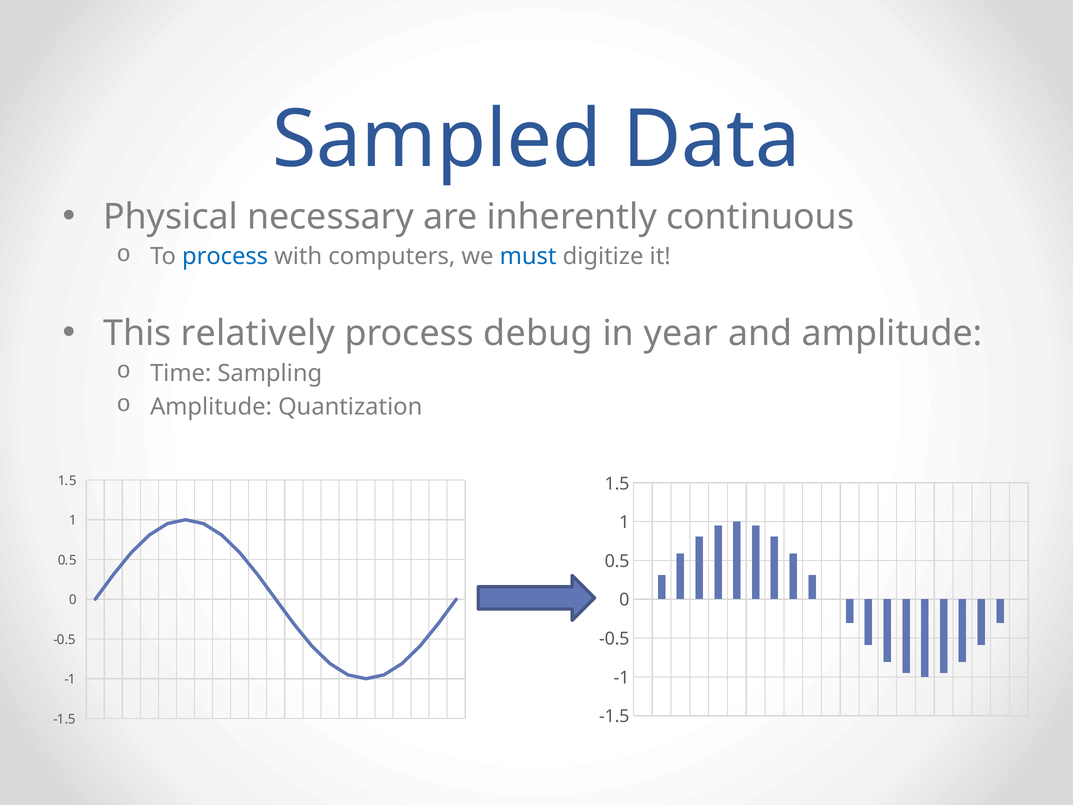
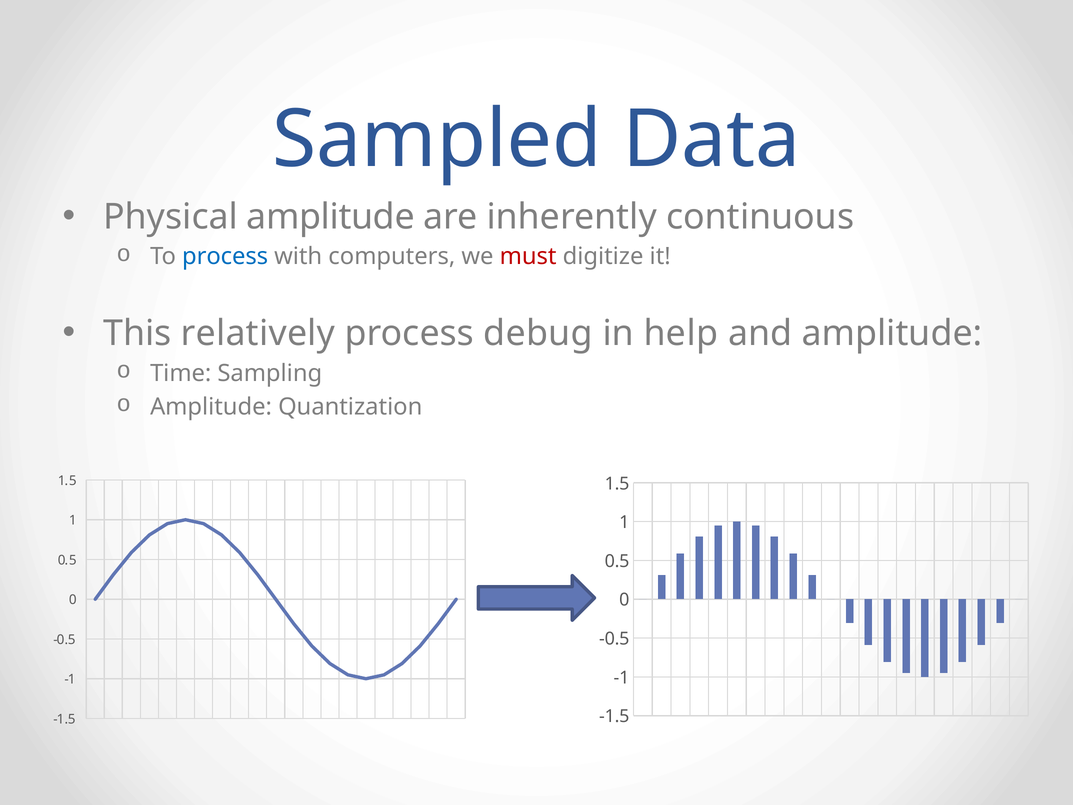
Physical necessary: necessary -> amplitude
must colour: blue -> red
year: year -> help
